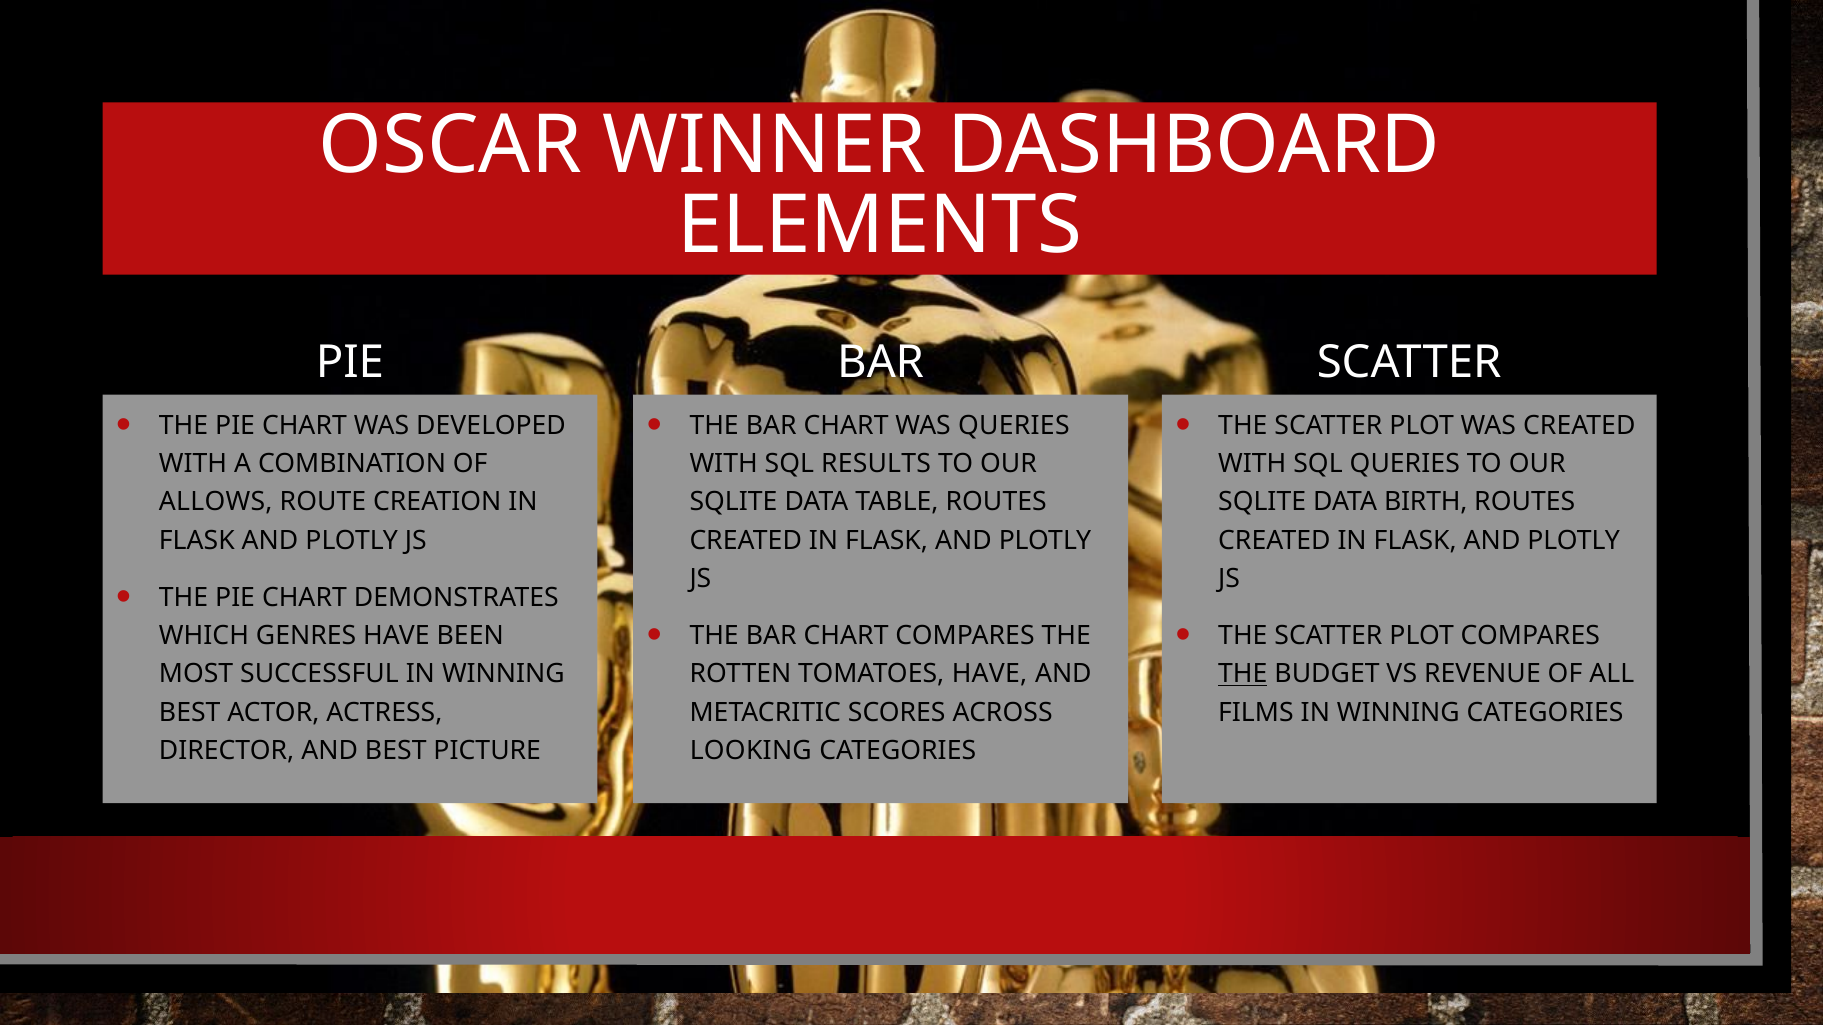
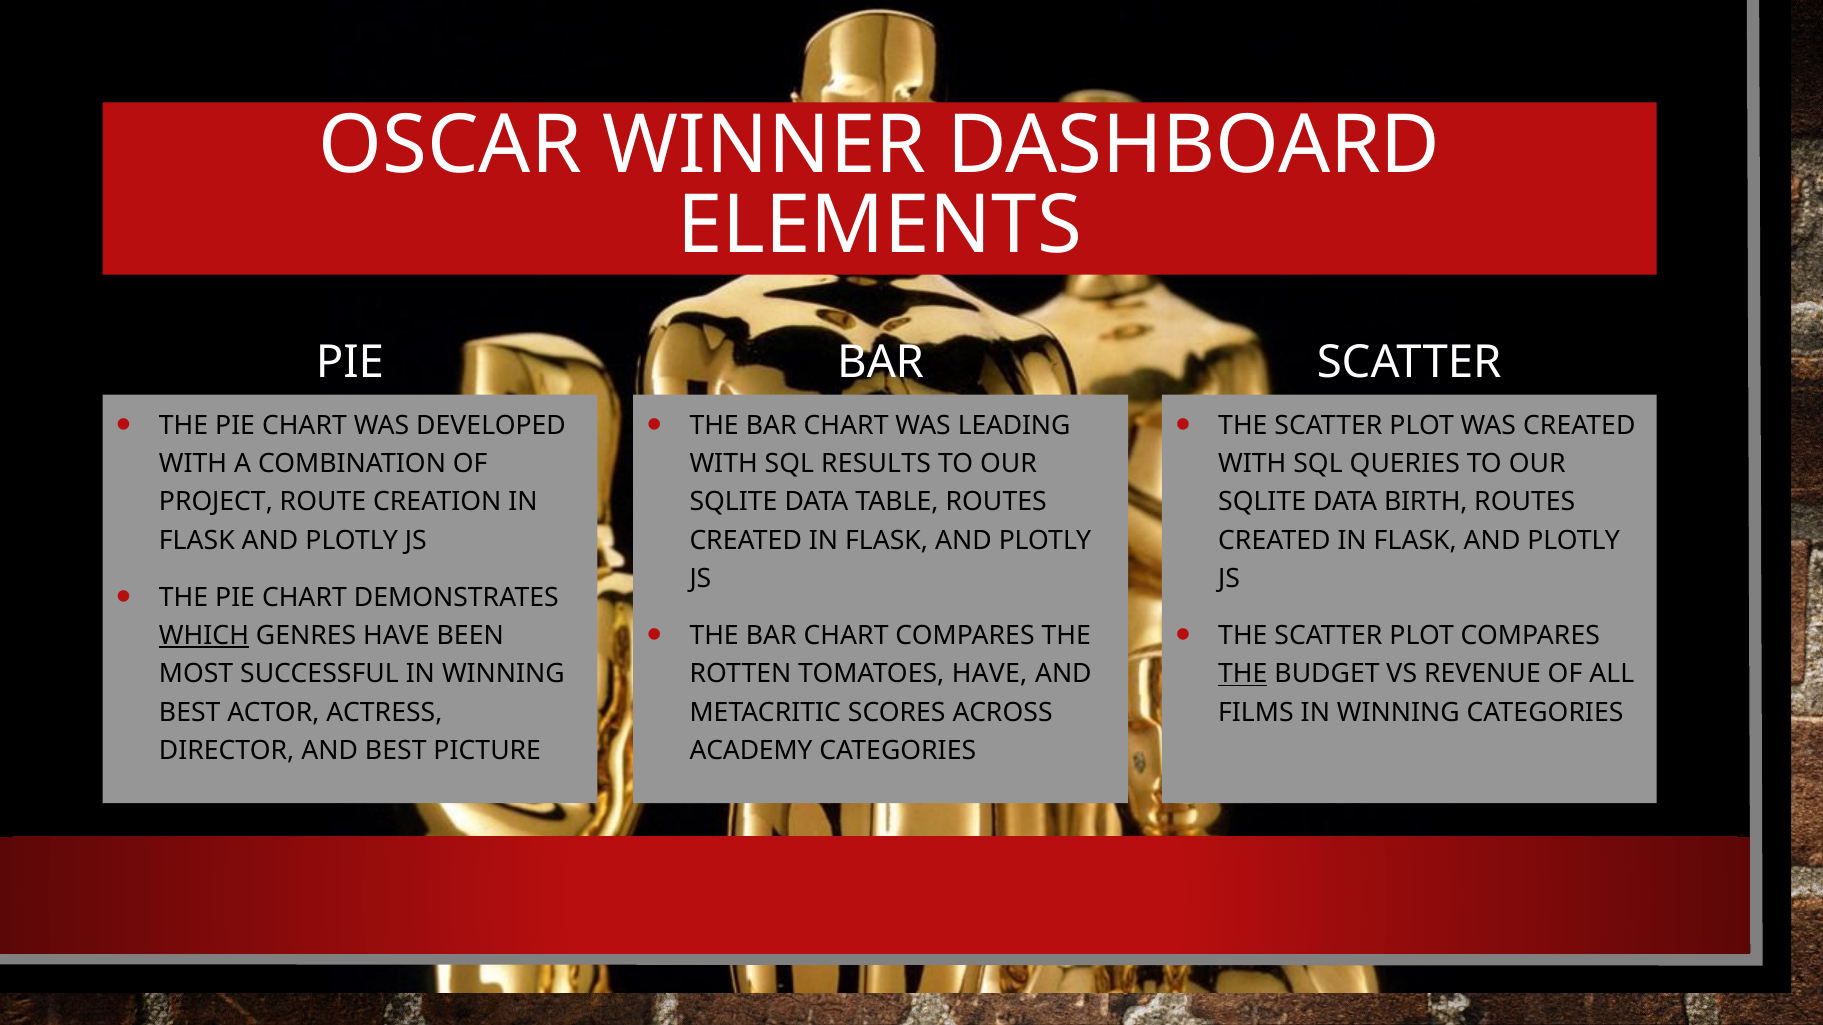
WAS QUERIES: QUERIES -> LEADING
ALLOWS: ALLOWS -> PROJECT
WHICH underline: none -> present
LOOKING: LOOKING -> ACADEMY
